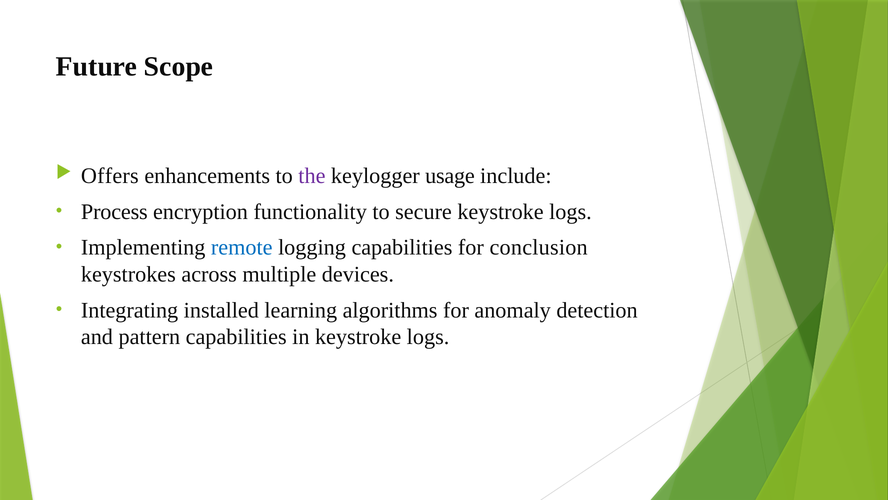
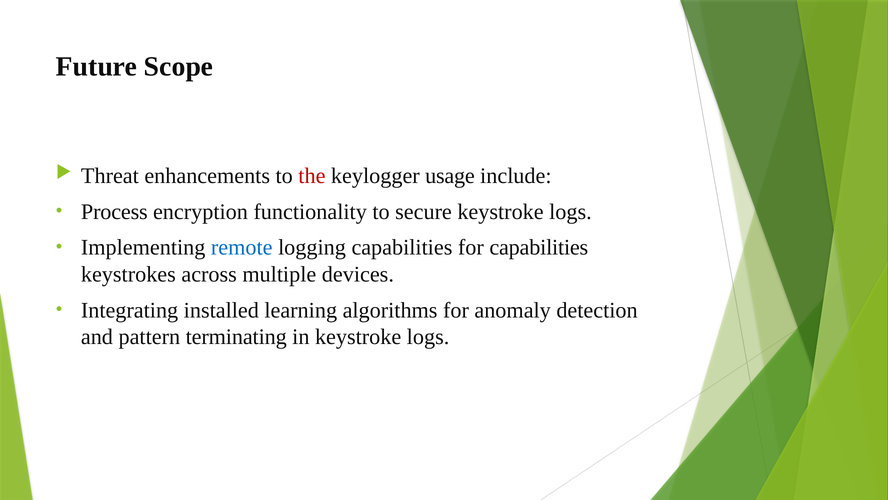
Offers: Offers -> Threat
the colour: purple -> red
for conclusion: conclusion -> capabilities
pattern capabilities: capabilities -> terminating
